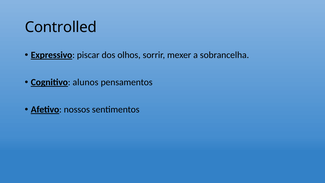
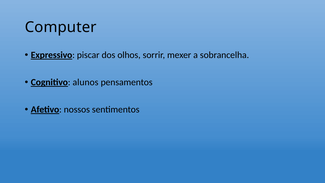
Controlled: Controlled -> Computer
